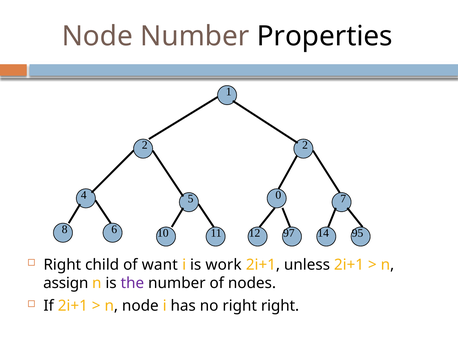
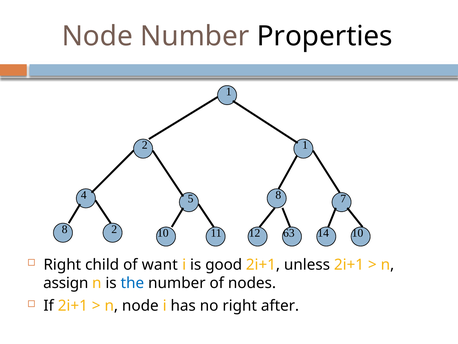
2 2: 2 -> 1
5 0: 0 -> 8
8 6: 6 -> 2
97: 97 -> 63
14 95: 95 -> 10
work: work -> good
the colour: purple -> blue
right right: right -> after
